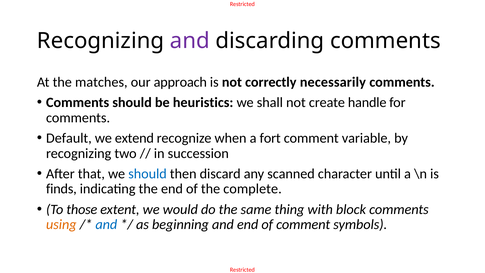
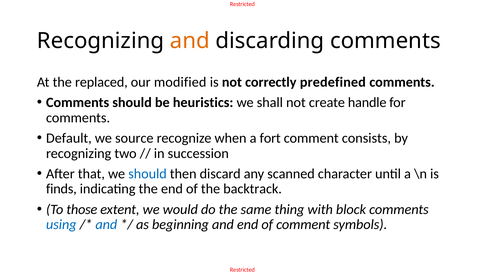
and at (190, 41) colour: purple -> orange
matches: matches -> replaced
approach: approach -> modified
necessarily: necessarily -> predefined
extend: extend -> source
variable: variable -> consists
complete: complete -> backtrack
using colour: orange -> blue
